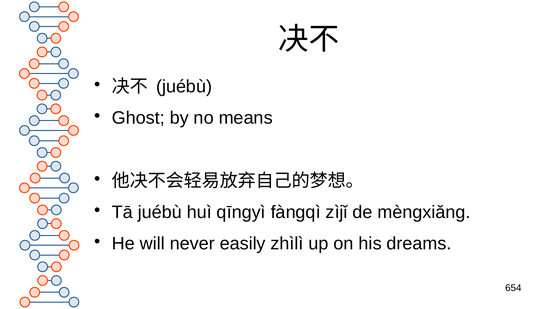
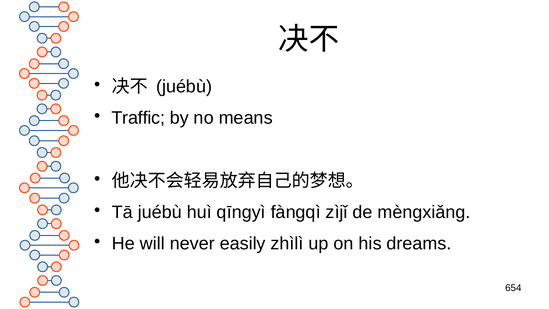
Ghost: Ghost -> Traffic
